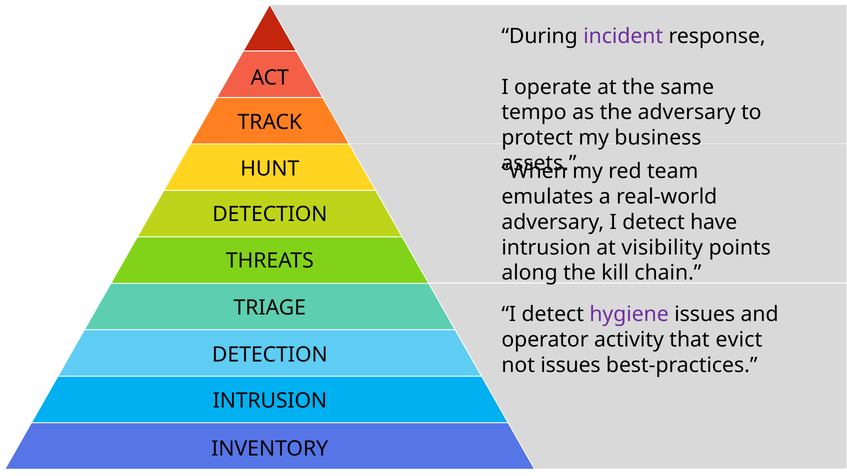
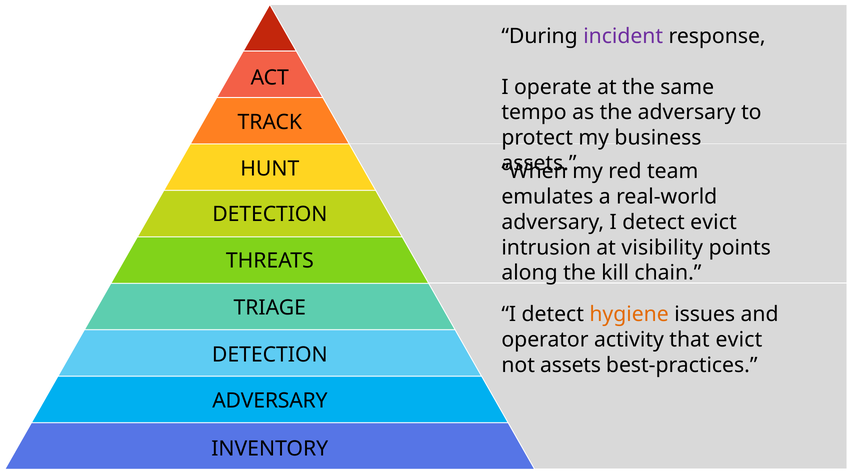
detect have: have -> evict
hygiene colour: purple -> orange
not issues: issues -> assets
INTRUSION at (270, 401): INTRUSION -> ADVERSARY
